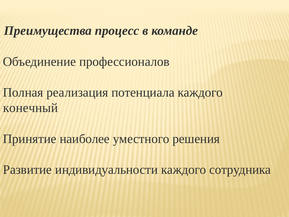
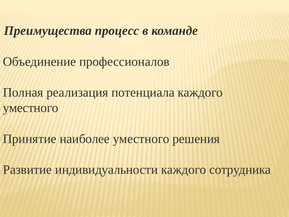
конечный at (31, 108): конечный -> уместного
